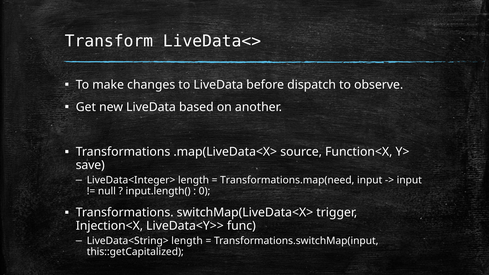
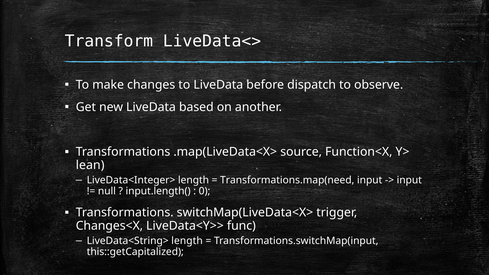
save: save -> lean
Injection<X: Injection<X -> Changes<X
